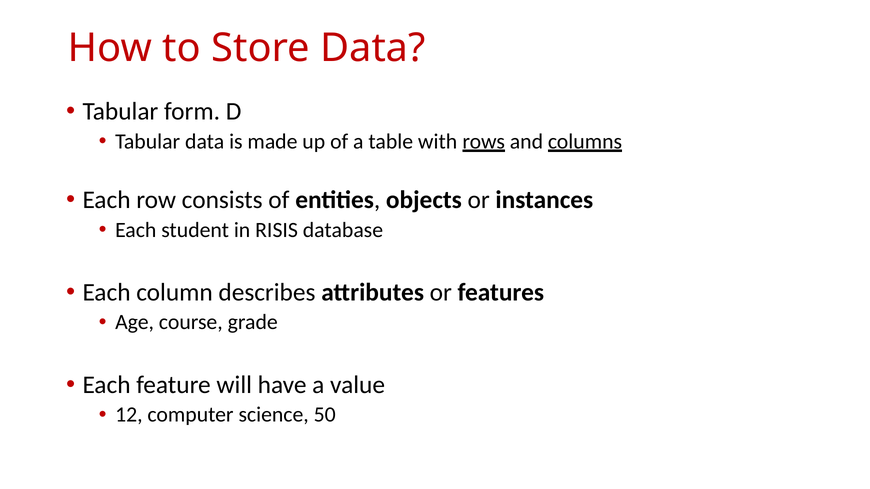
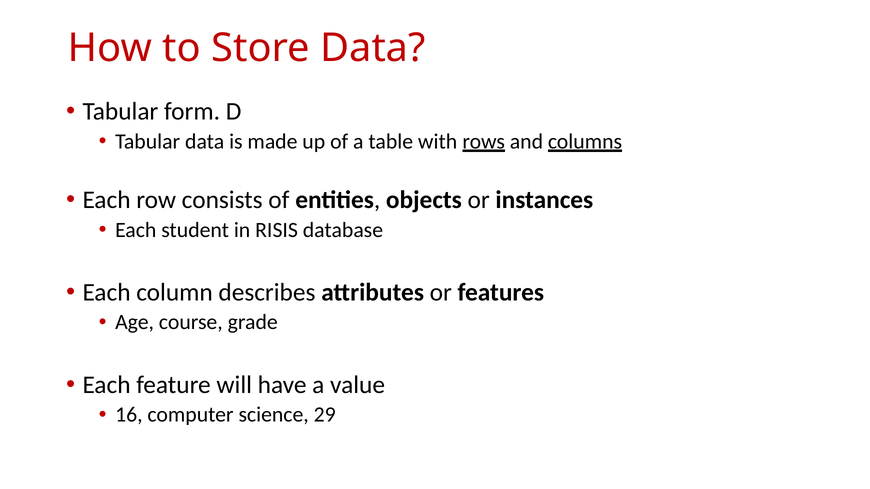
12: 12 -> 16
50: 50 -> 29
